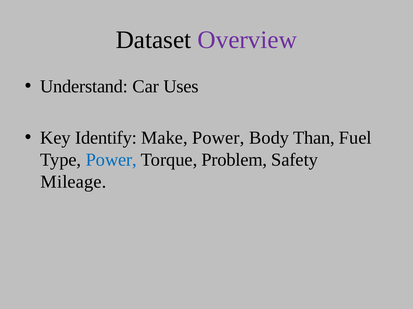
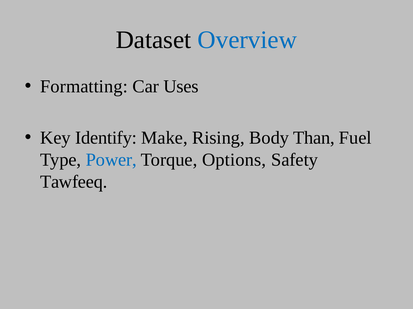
Overview colour: purple -> blue
Understand: Understand -> Formatting
Make Power: Power -> Rising
Problem: Problem -> Options
Mileage: Mileage -> Tawfeeq
